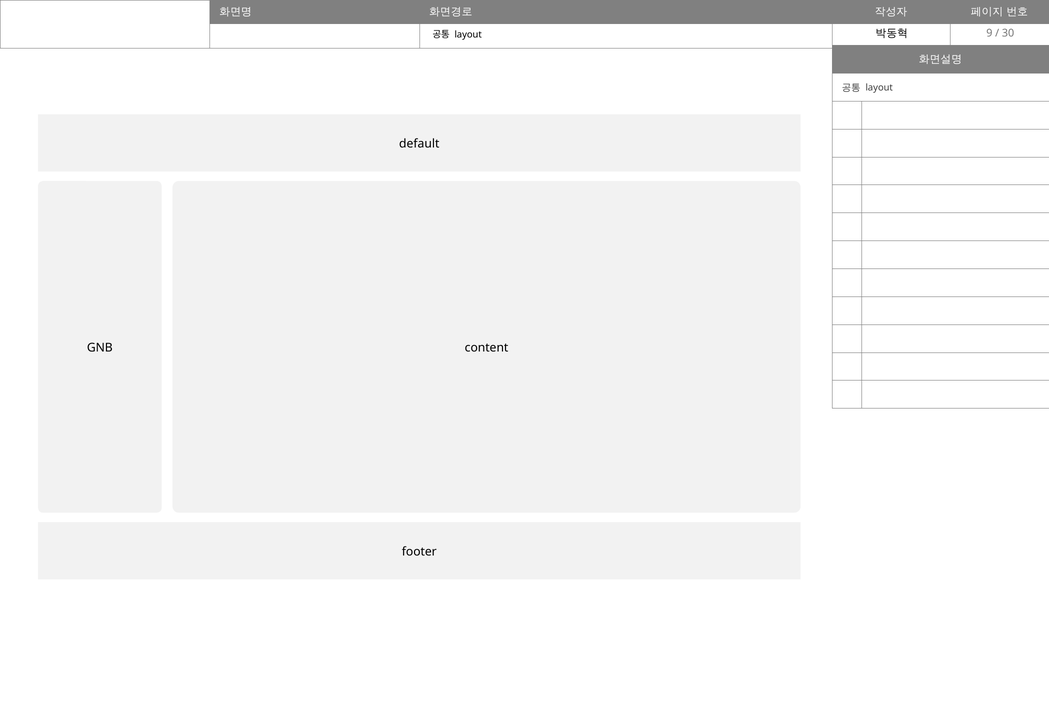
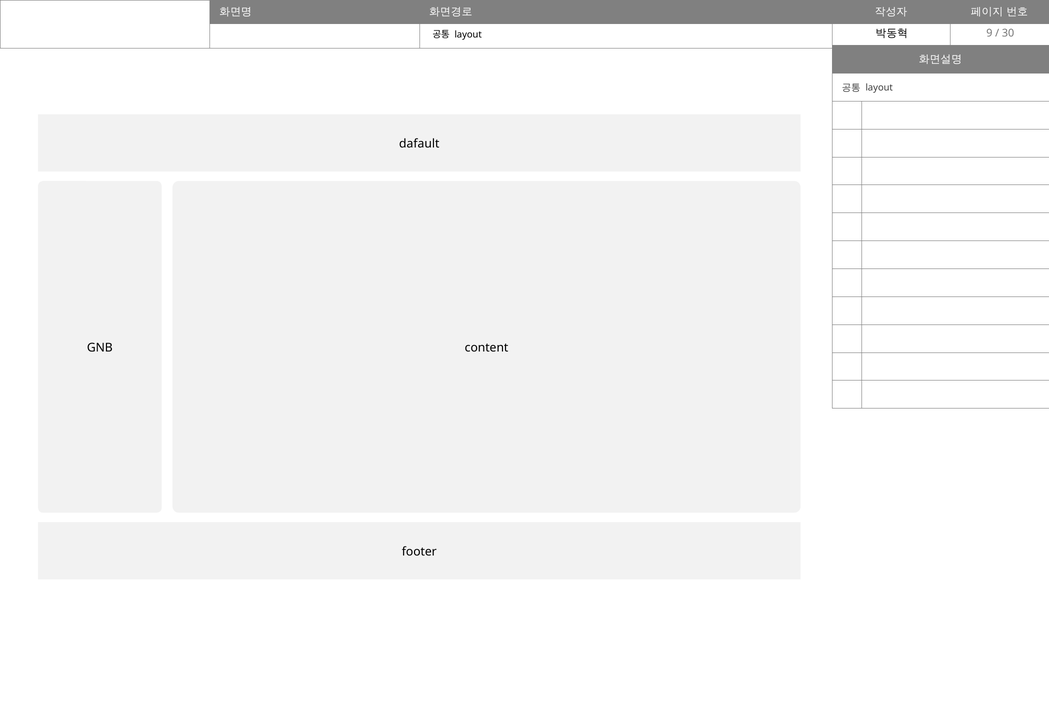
default: default -> dafault
